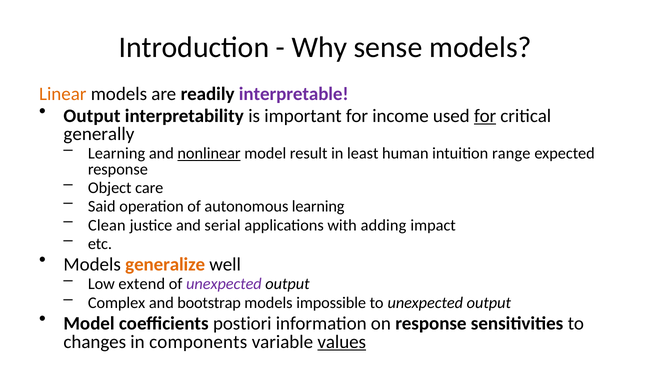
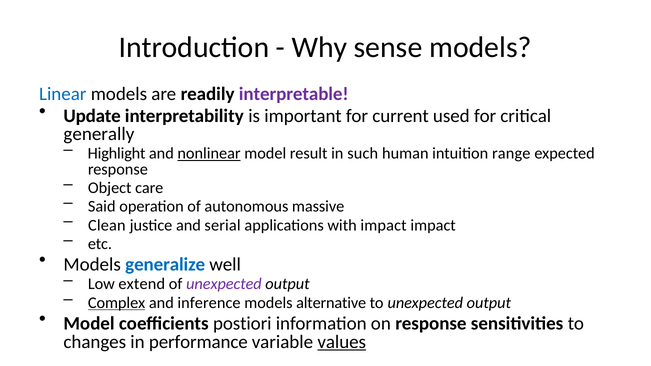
Linear colour: orange -> blue
Output at (92, 116): Output -> Update
income: income -> current
for at (485, 116) underline: present -> none
Learning at (117, 154): Learning -> Highlight
least: least -> such
autonomous learning: learning -> massive
with adding: adding -> impact
generalize colour: orange -> blue
Complex underline: none -> present
bootstrap: bootstrap -> inference
impossible: impossible -> alternative
components: components -> performance
